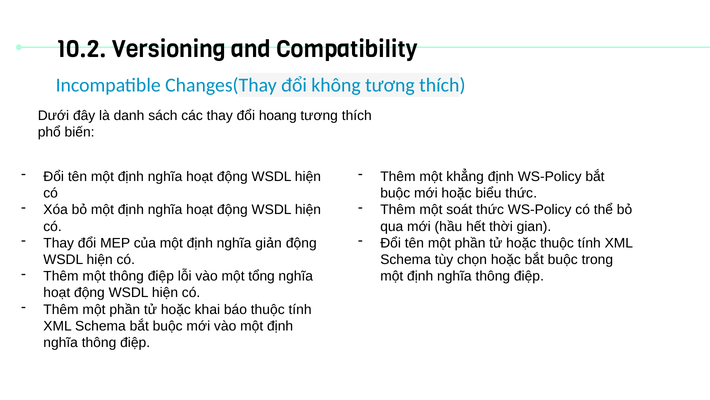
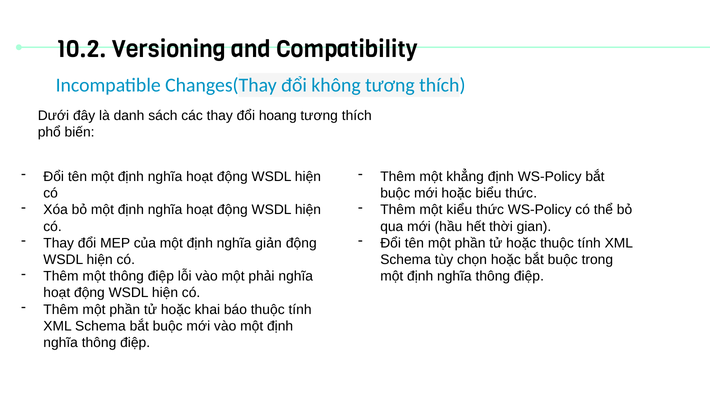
soát: soát -> kiểu
tổng: tổng -> phải
